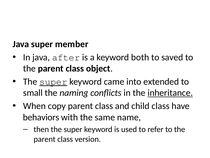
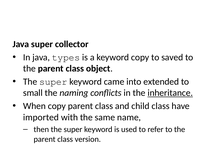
member: member -> collector
after: after -> types
keyword both: both -> copy
super at (53, 81) underline: present -> none
behaviors: behaviors -> imported
